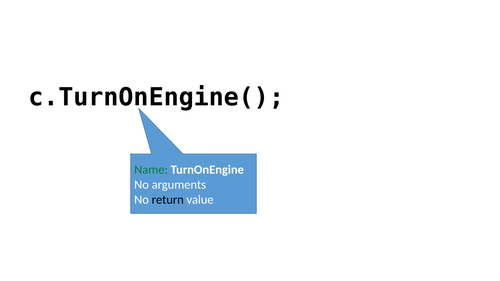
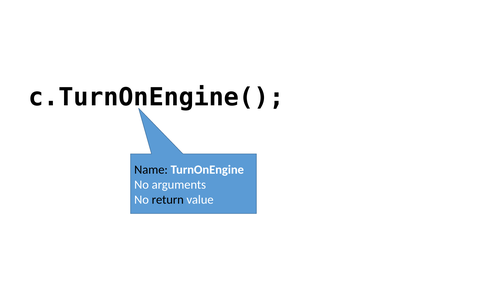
Name colour: green -> black
